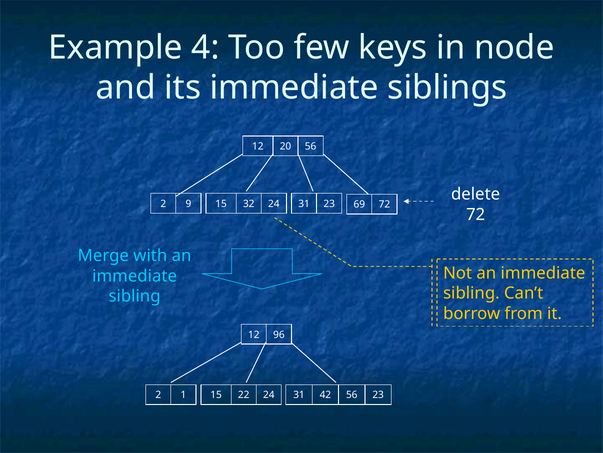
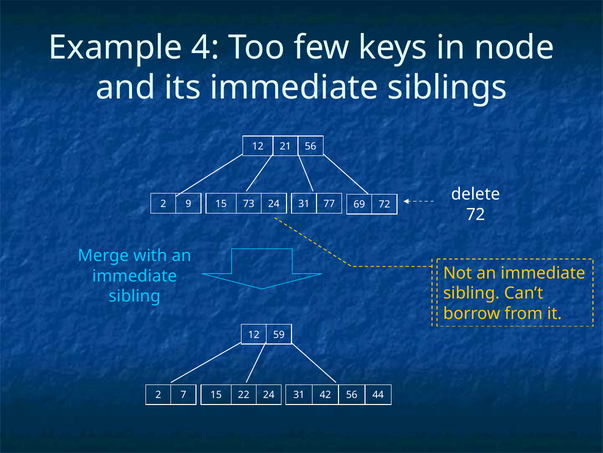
20: 20 -> 21
32: 32 -> 73
31 23: 23 -> 77
96: 96 -> 59
1: 1 -> 7
56 23: 23 -> 44
